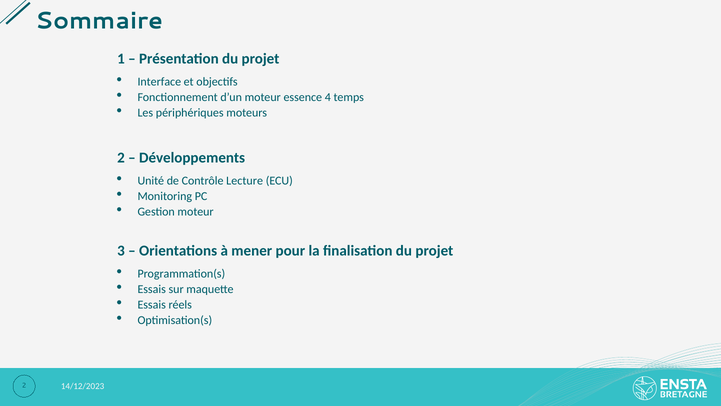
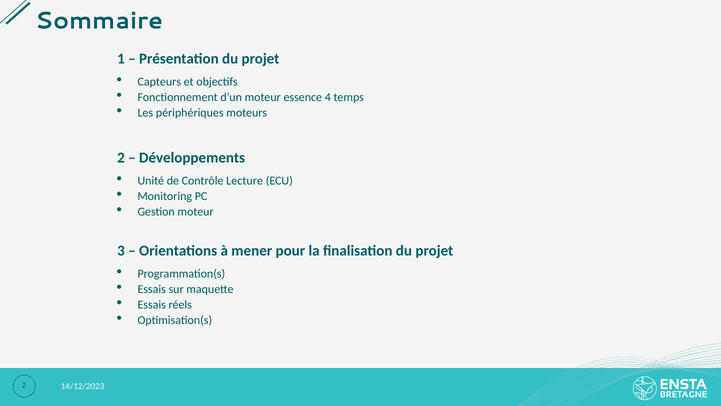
Interface: Interface -> Capteurs
